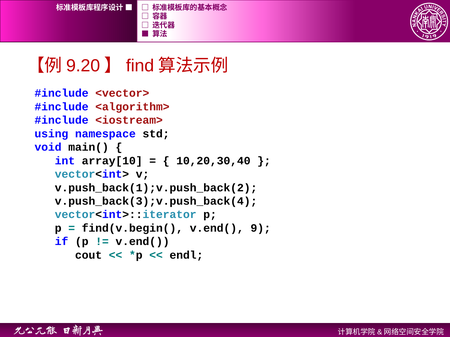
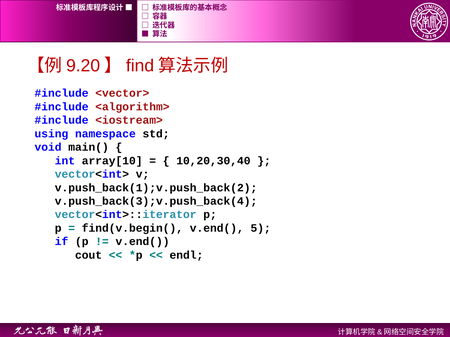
9: 9 -> 5
